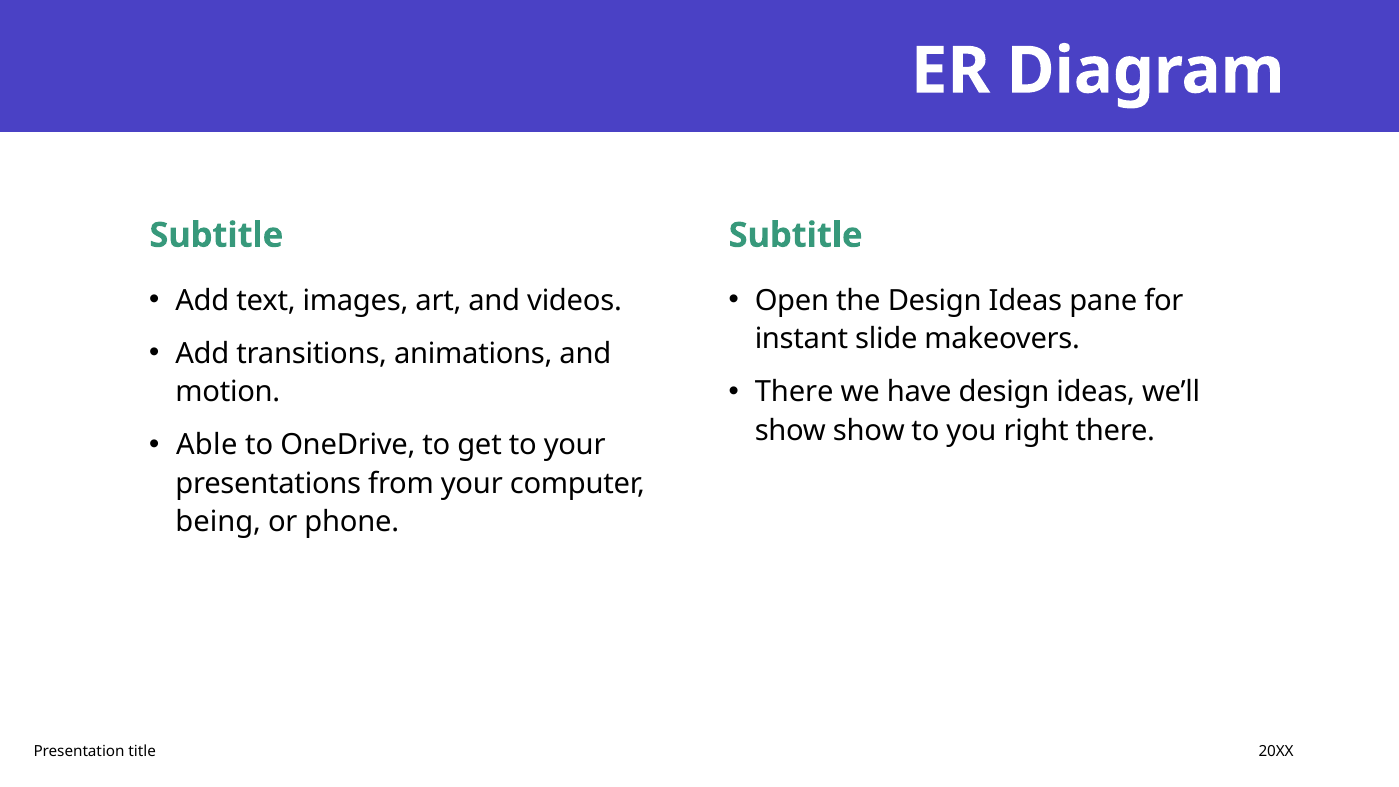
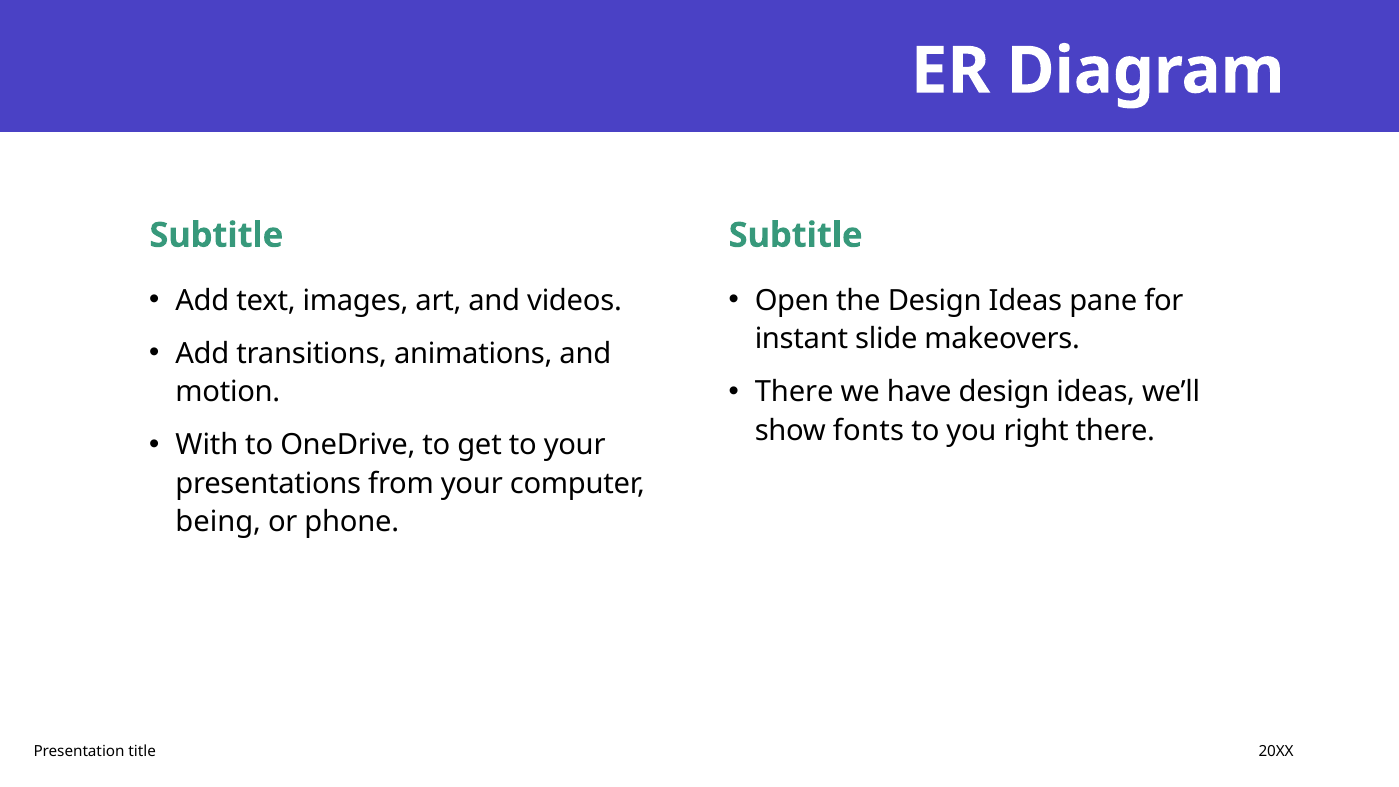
show show: show -> fonts
Able: Able -> With
